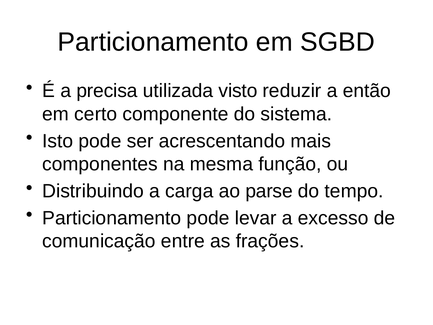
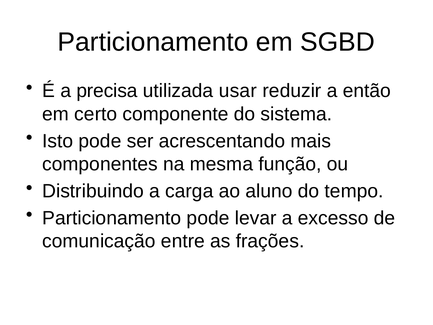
visto: visto -> usar
parse: parse -> aluno
